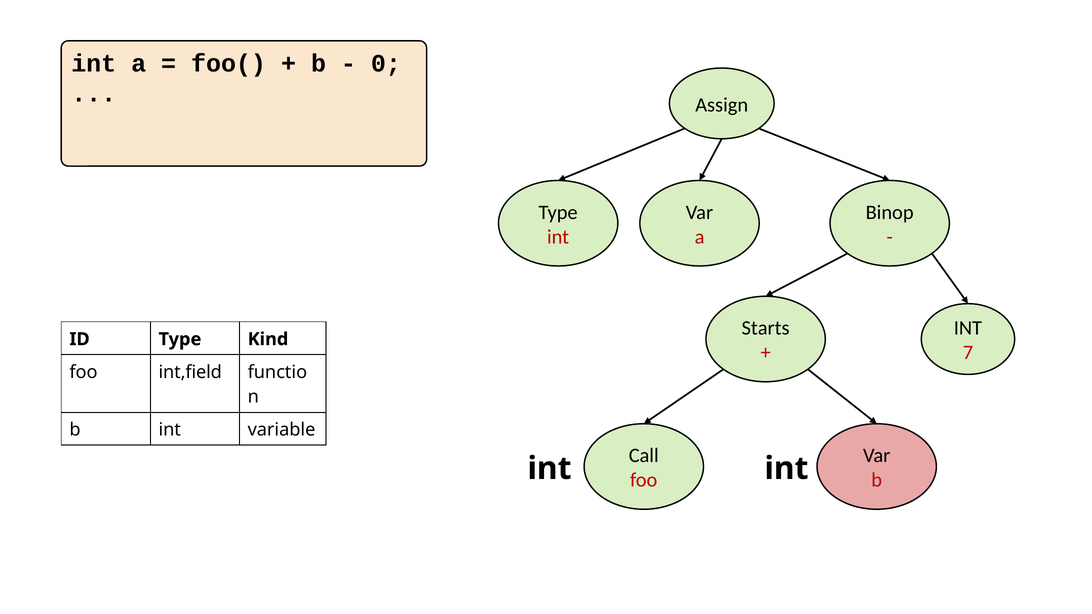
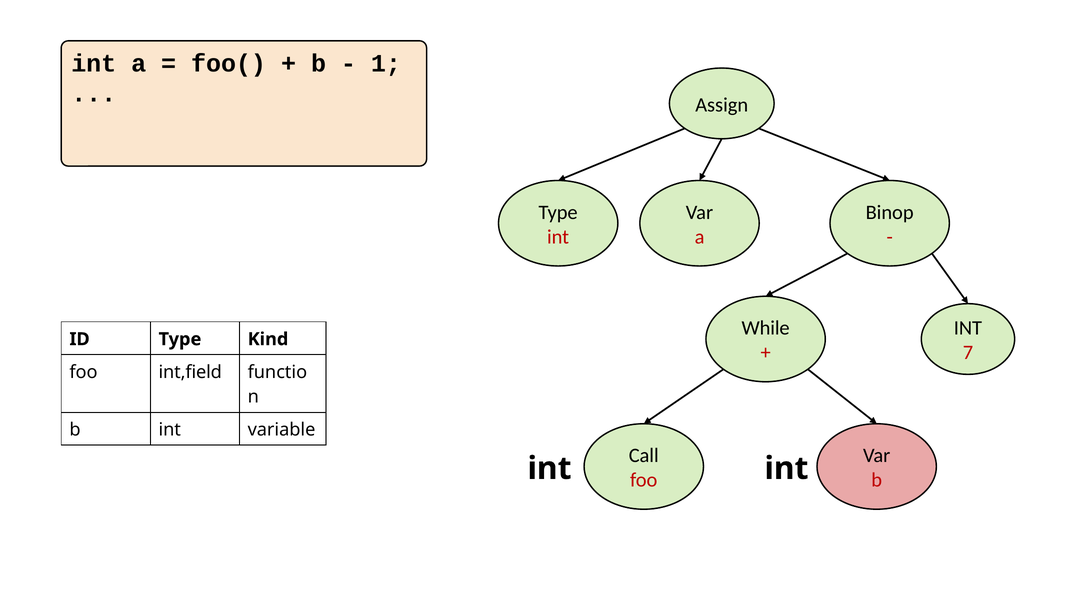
0: 0 -> 1
Starts: Starts -> While
